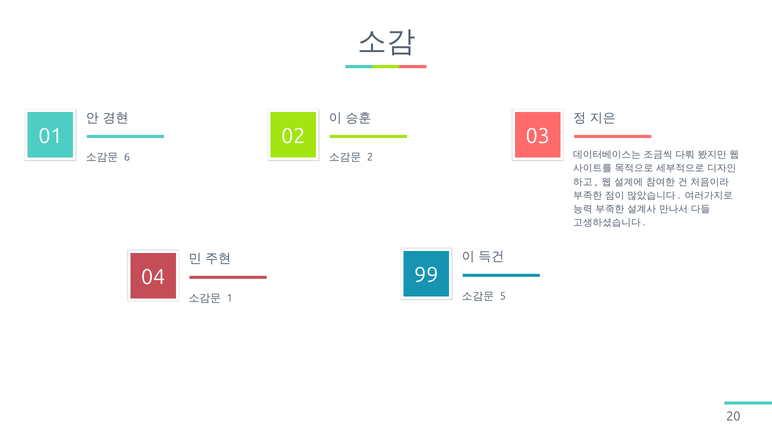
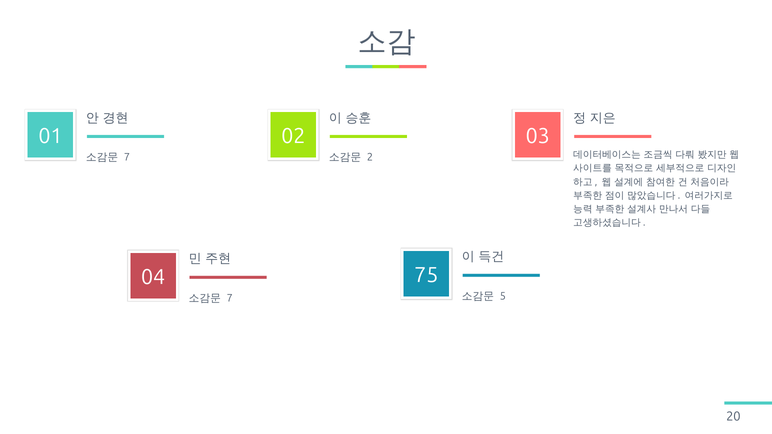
6 at (127, 157): 6 -> 7
99: 99 -> 75
1 at (230, 298): 1 -> 7
